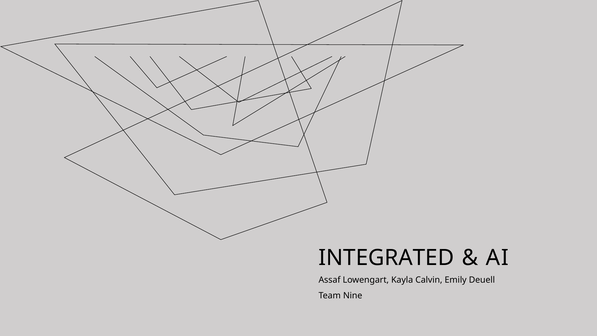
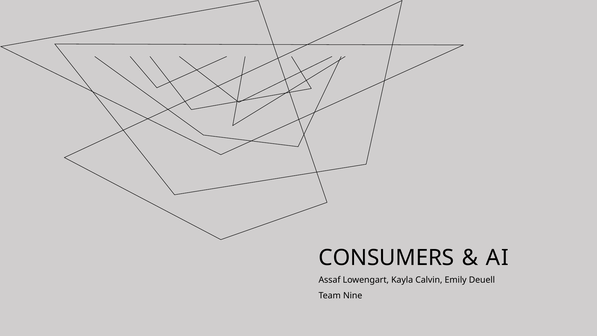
INTEGRATED: INTEGRATED -> CONSUMERS
